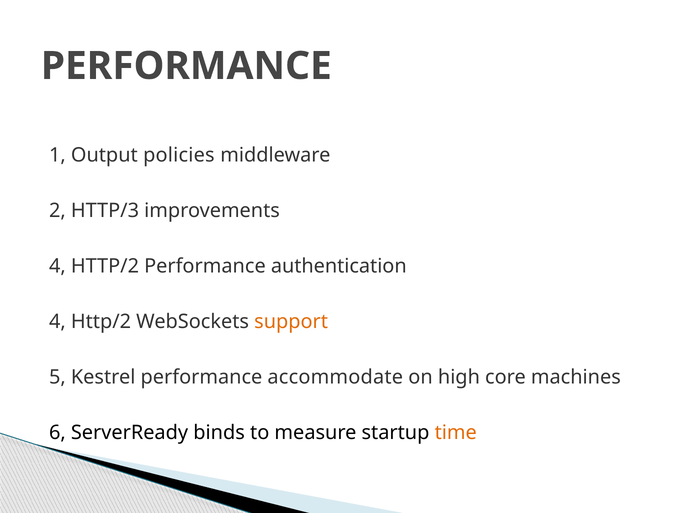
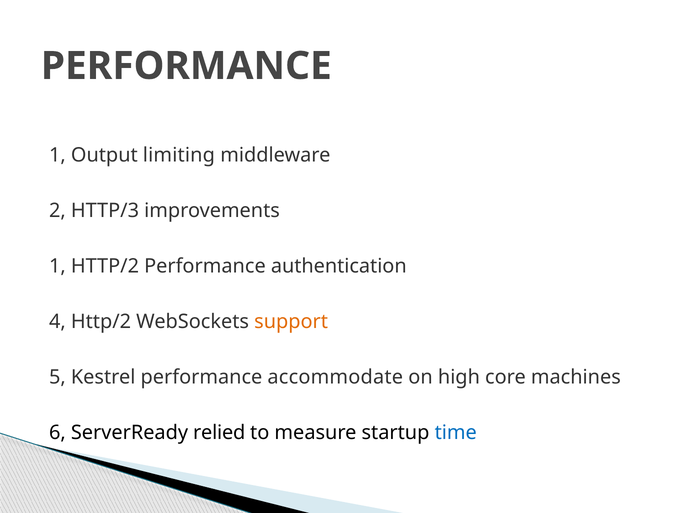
policies: policies -> limiting
4 at (57, 266): 4 -> 1
binds: binds -> relied
time colour: orange -> blue
